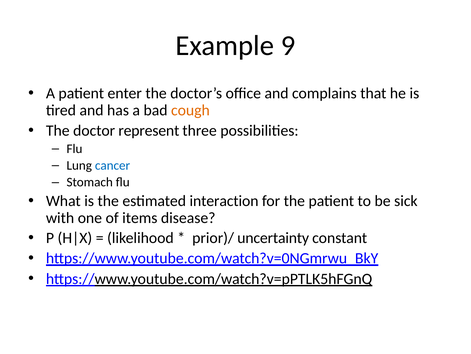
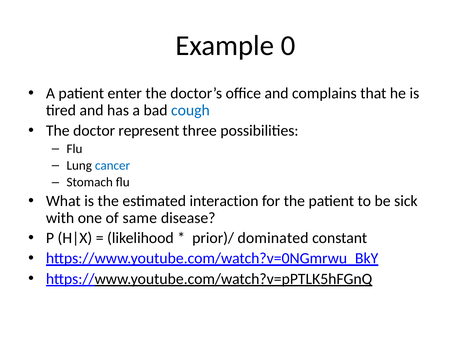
9: 9 -> 0
cough colour: orange -> blue
items: items -> same
uncertainty: uncertainty -> dominated
